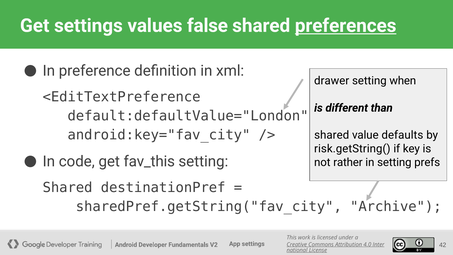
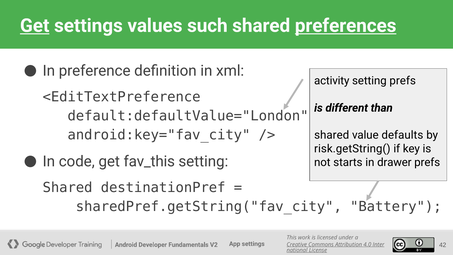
Get at (35, 26) underline: none -> present
false: false -> such
drawer: drawer -> activity
setting when: when -> prefs
rather: rather -> starts
in setting: setting -> drawer
Archive: Archive -> Battery
